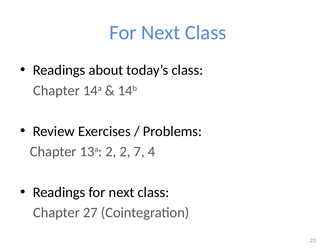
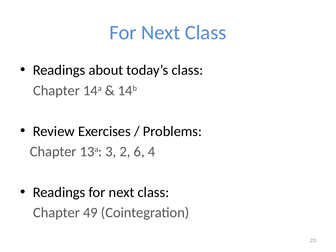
13a 2: 2 -> 3
7: 7 -> 6
27: 27 -> 49
